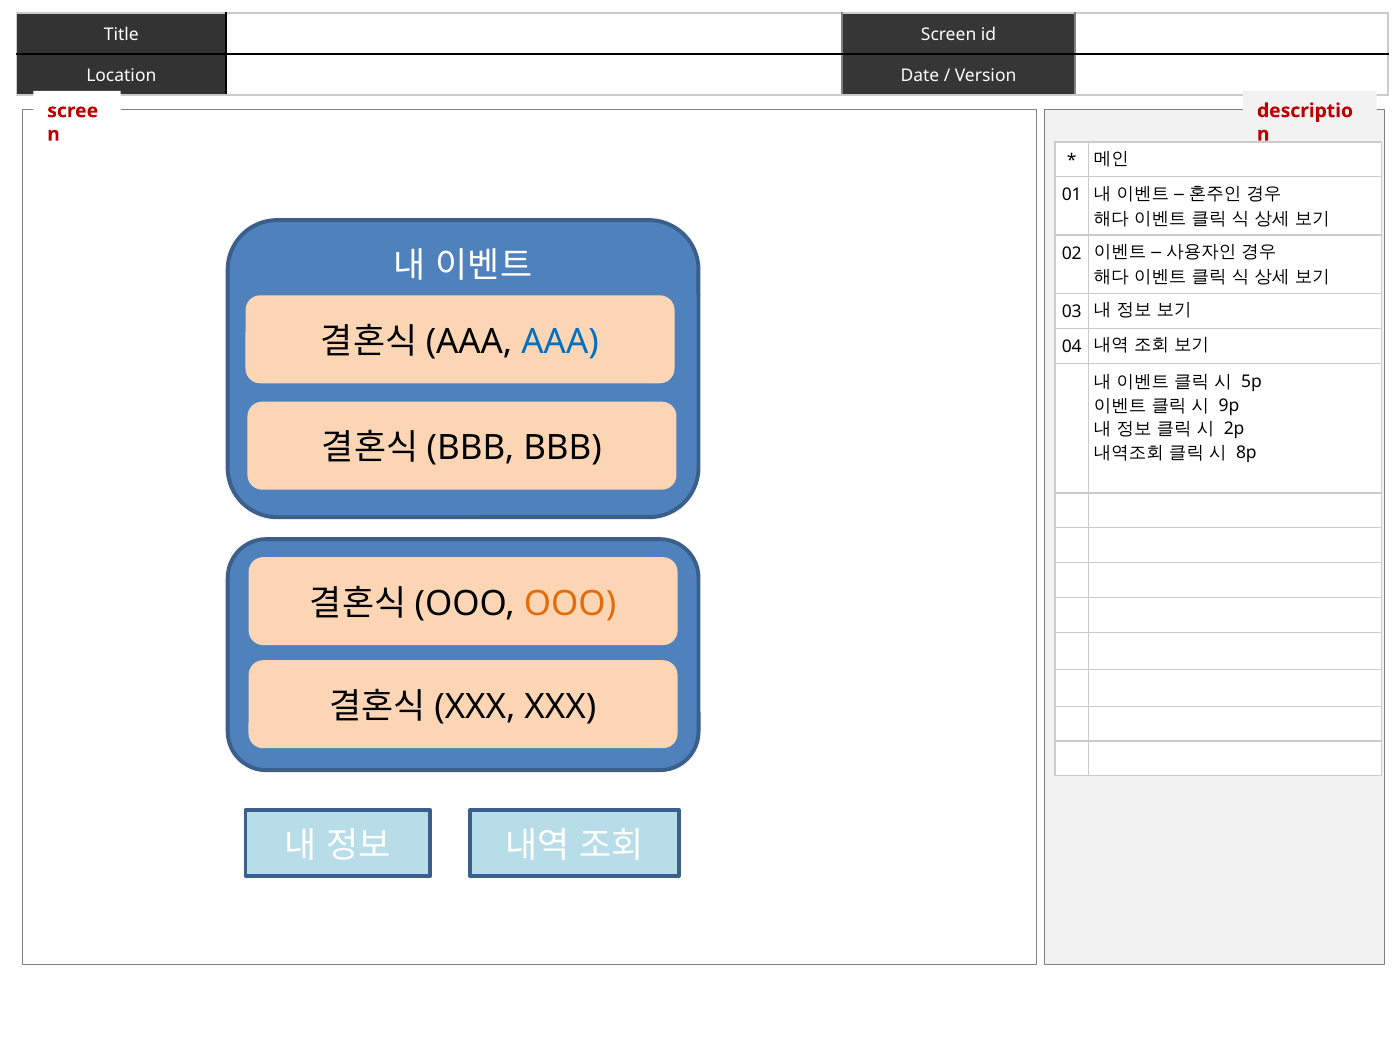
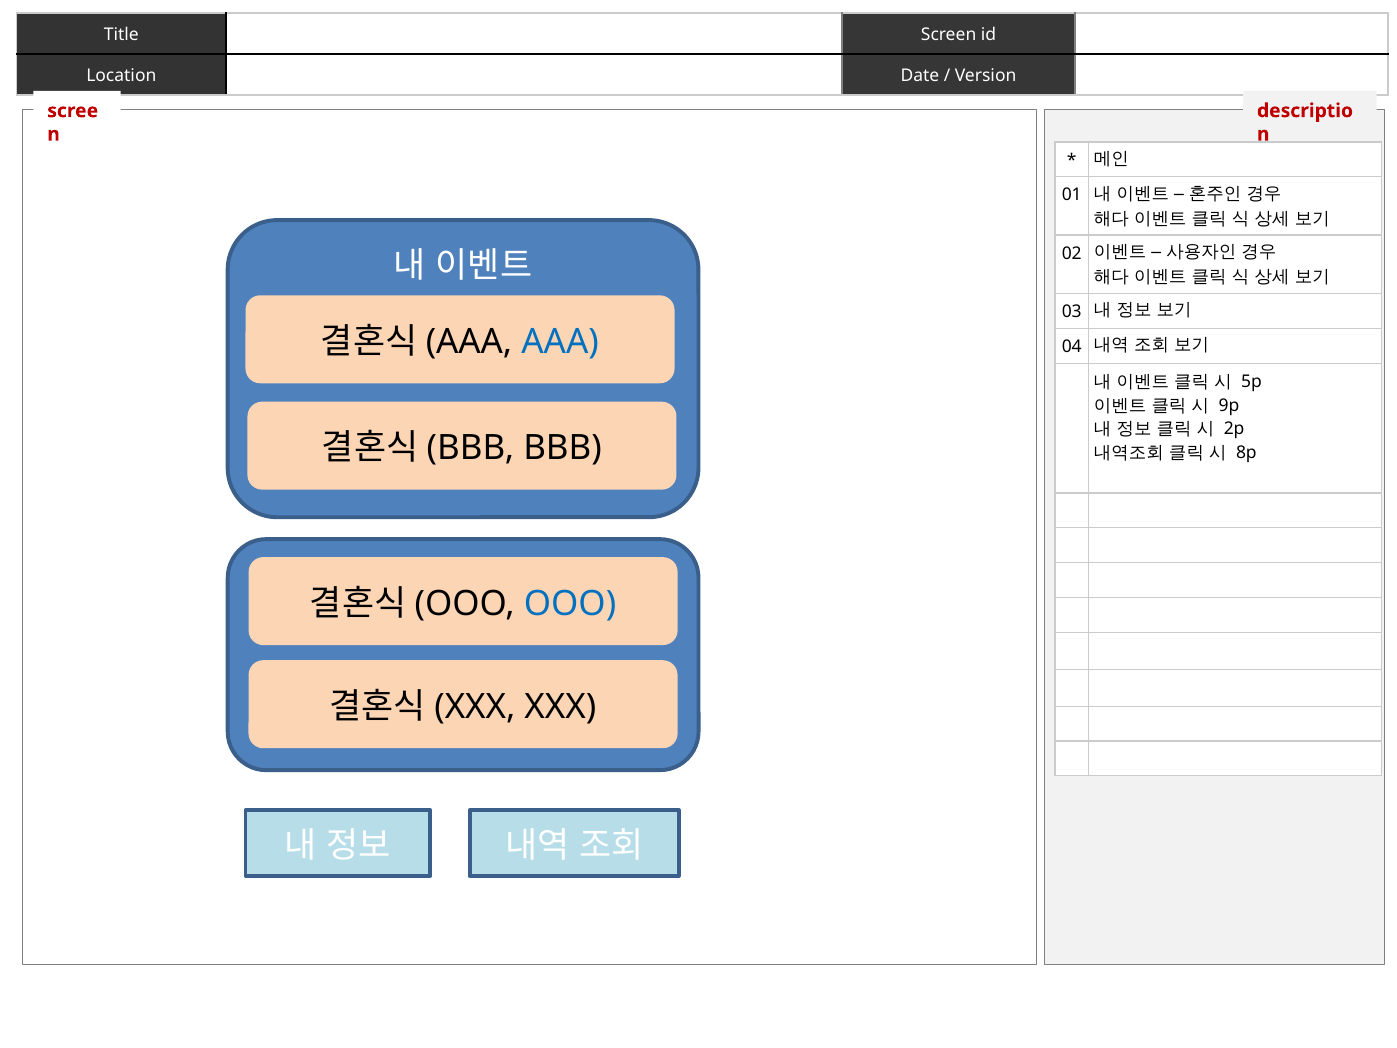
OOO colour: orange -> blue
